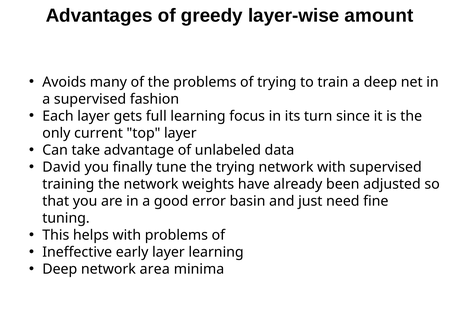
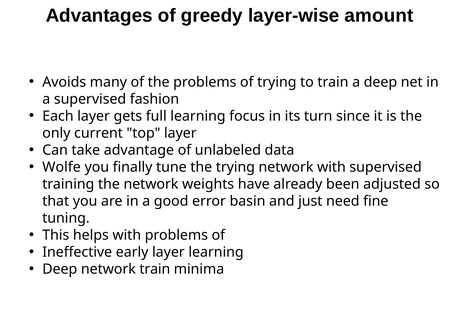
David: David -> Wolfe
network area: area -> train
